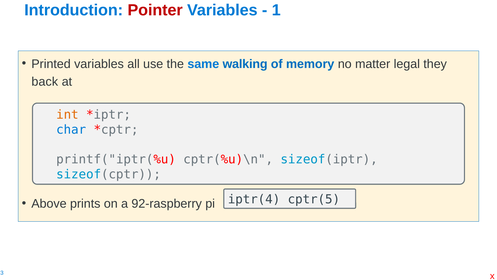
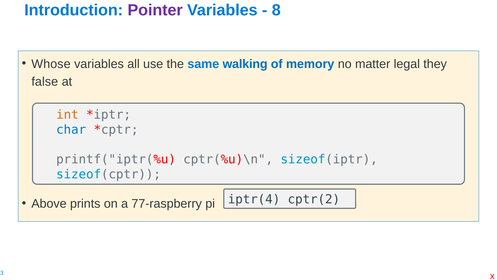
Pointer colour: red -> purple
1: 1 -> 8
Printed: Printed -> Whose
back: back -> false
cptr(5: cptr(5 -> cptr(2
92-raspberry: 92-raspberry -> 77-raspberry
